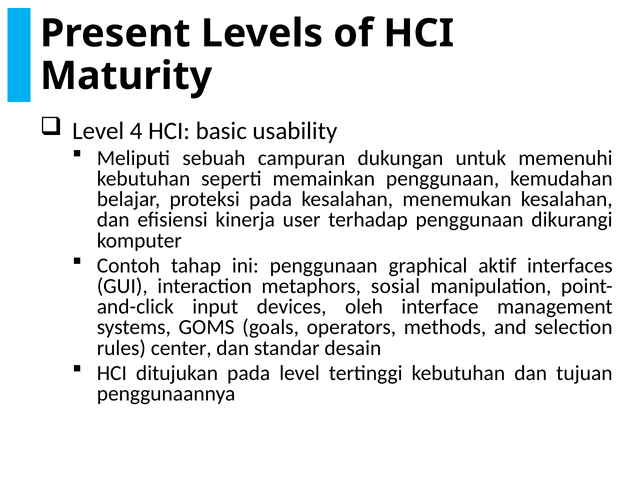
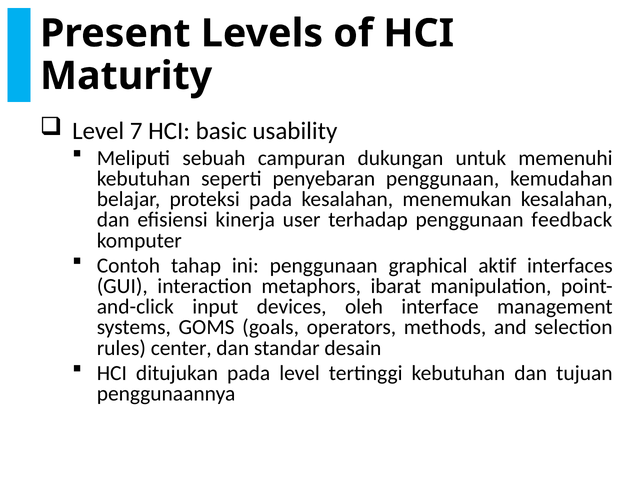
4: 4 -> 7
memainkan: memainkan -> penyebaran
dikurangi: dikurangi -> feedback
sosial: sosial -> ibarat
